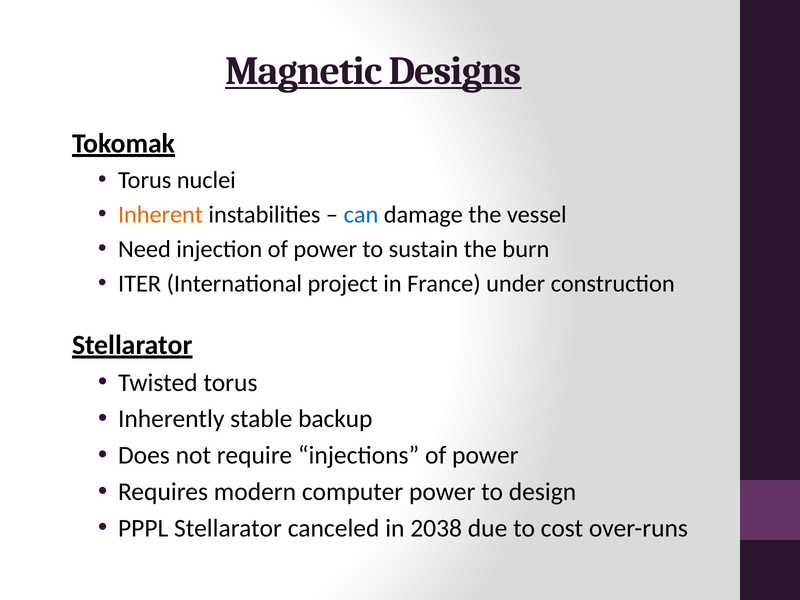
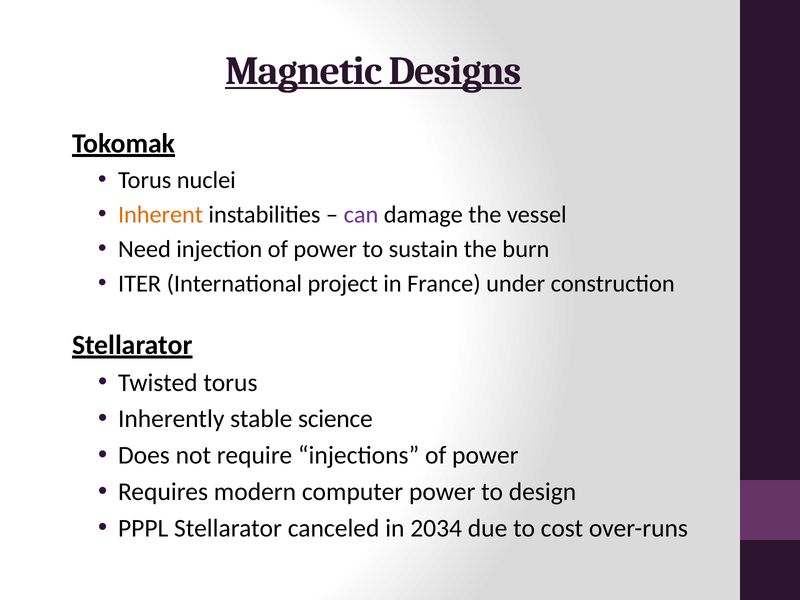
can colour: blue -> purple
backup: backup -> science
2038: 2038 -> 2034
